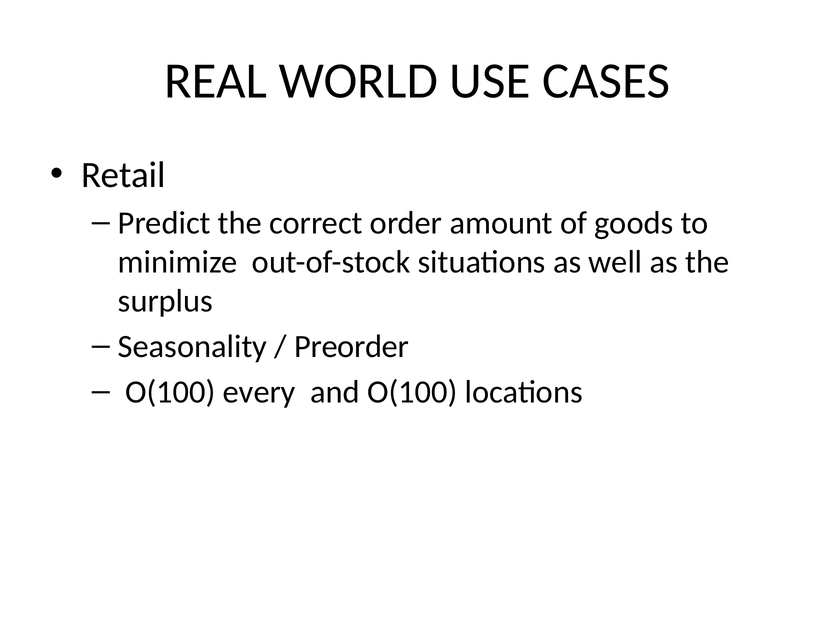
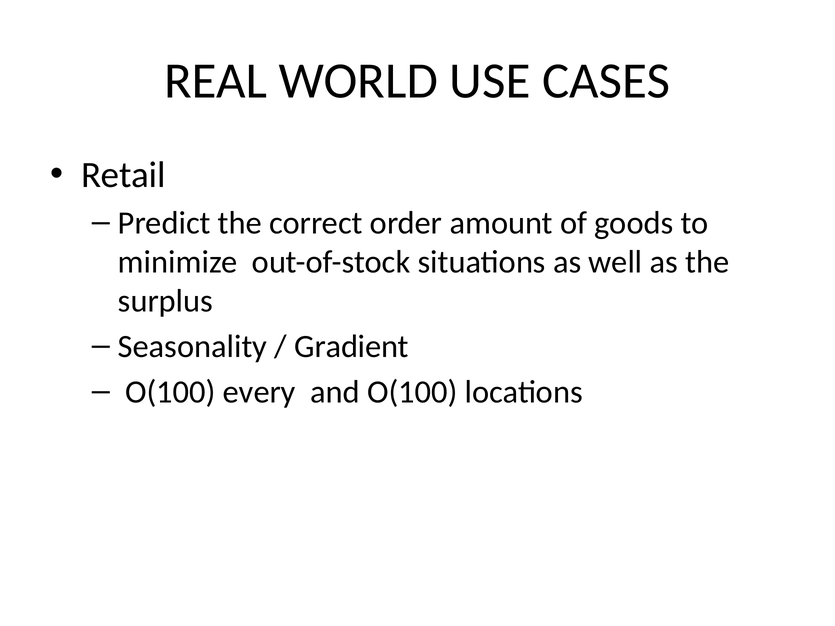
Preorder: Preorder -> Gradient
